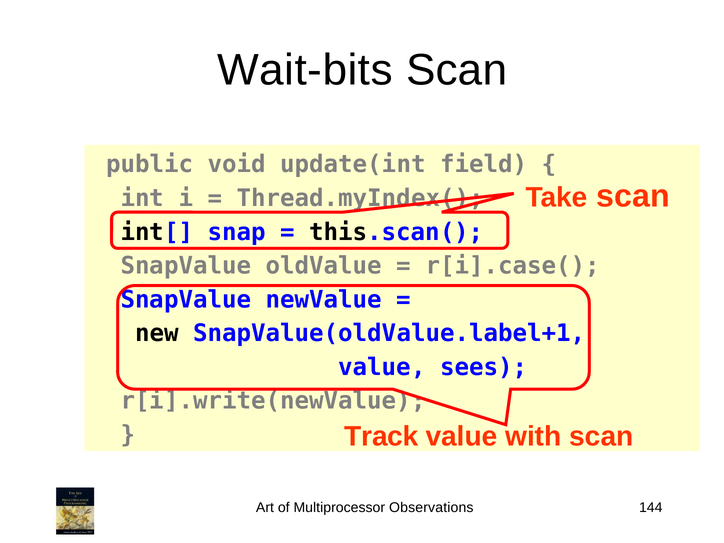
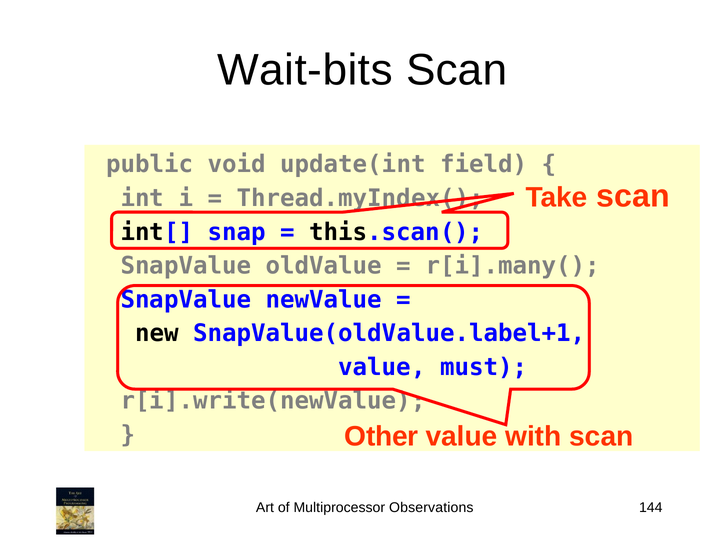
r[i].case(: r[i].case( -> r[i].many(
sees: sees -> must
Track: Track -> Other
